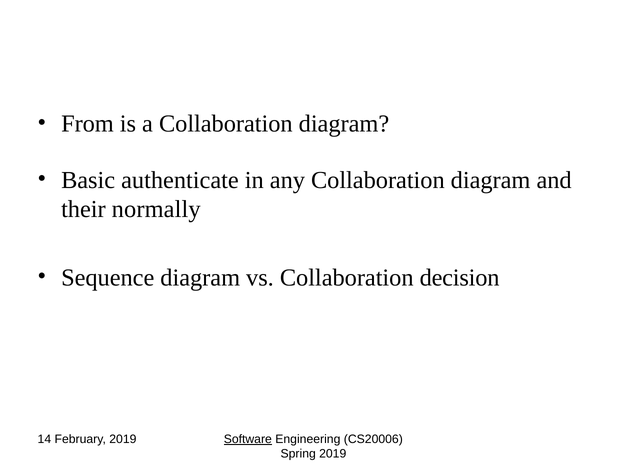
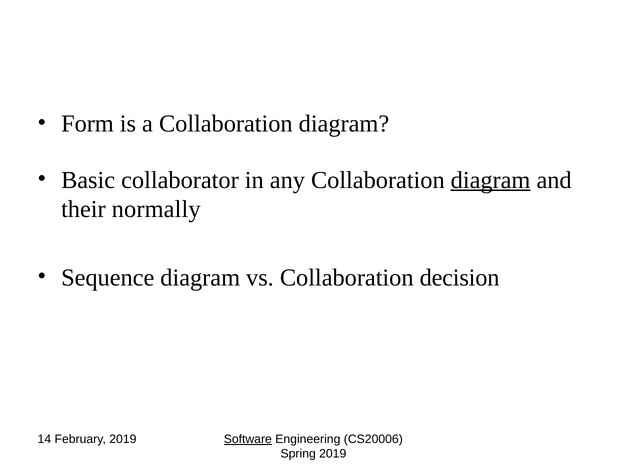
From: From -> Form
authenticate: authenticate -> collaborator
diagram at (491, 180) underline: none -> present
